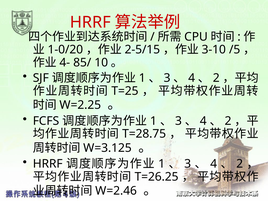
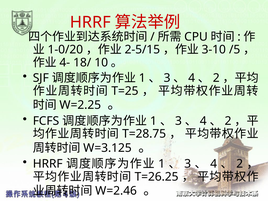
85/: 85/ -> 18/
